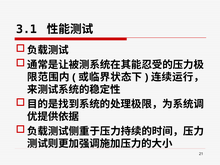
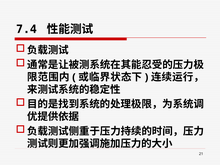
3.1: 3.1 -> 7.4
